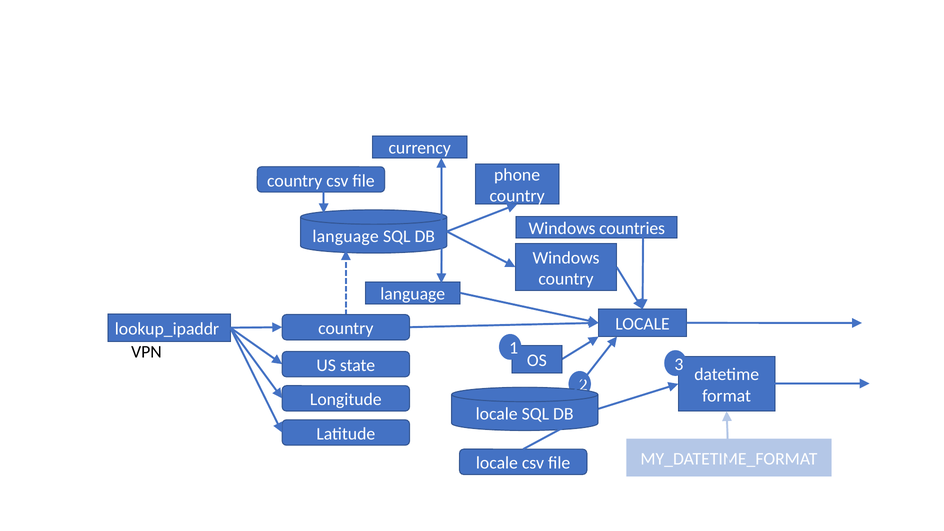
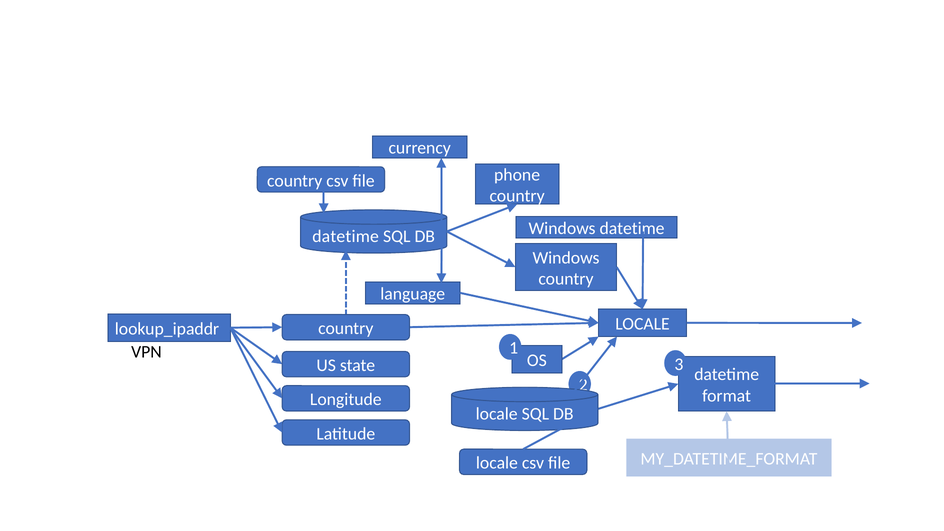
Windows countries: countries -> datetime
language at (346, 236): language -> datetime
